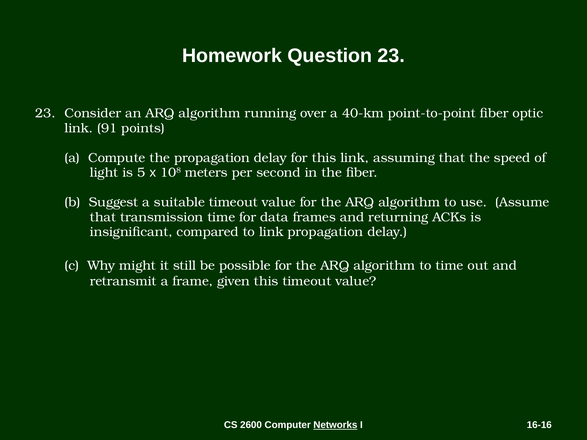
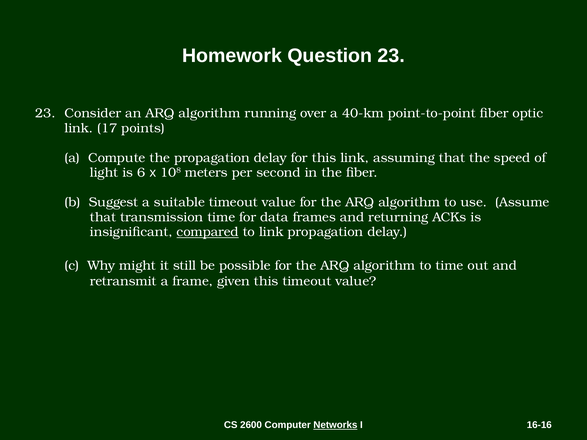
91: 91 -> 17
5: 5 -> 6
compared underline: none -> present
